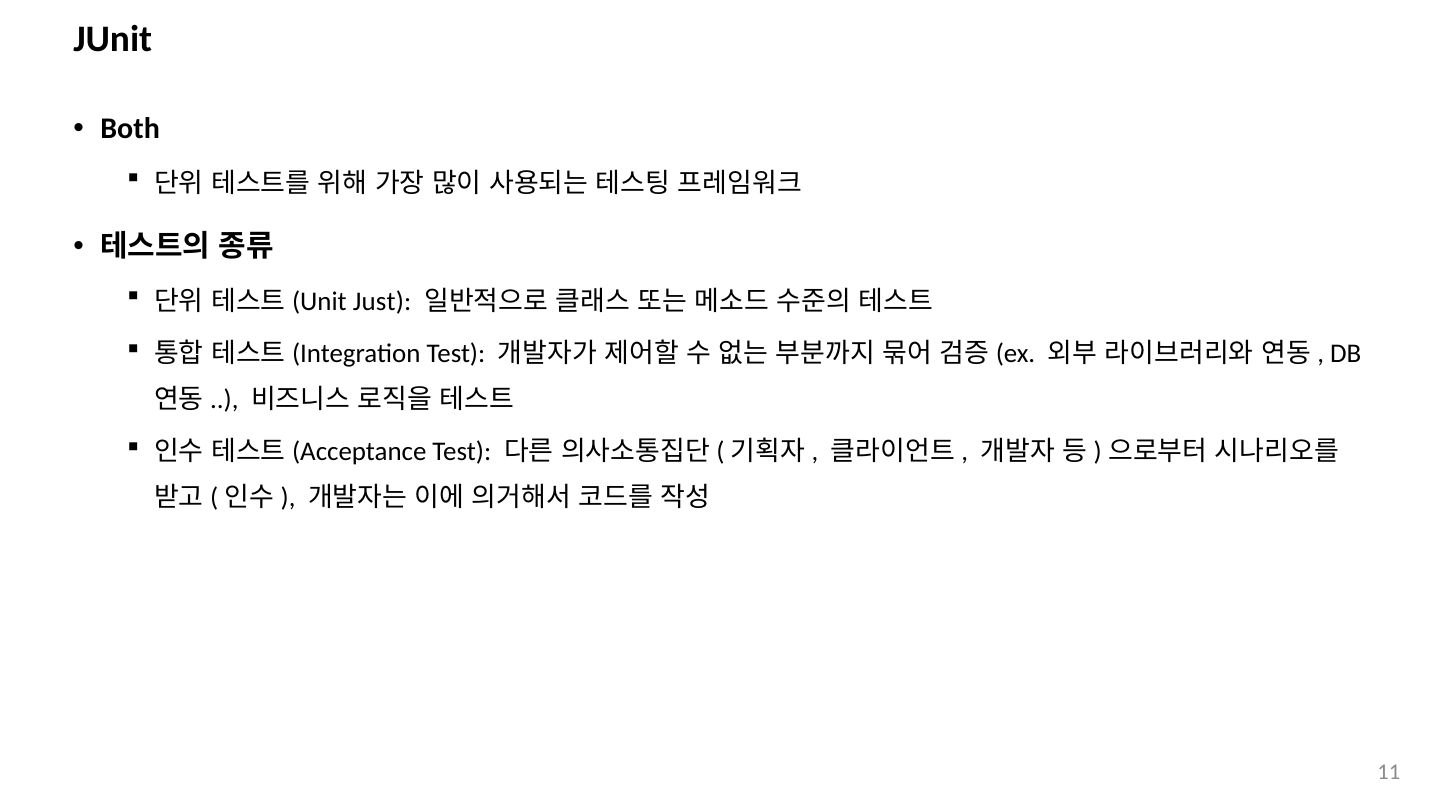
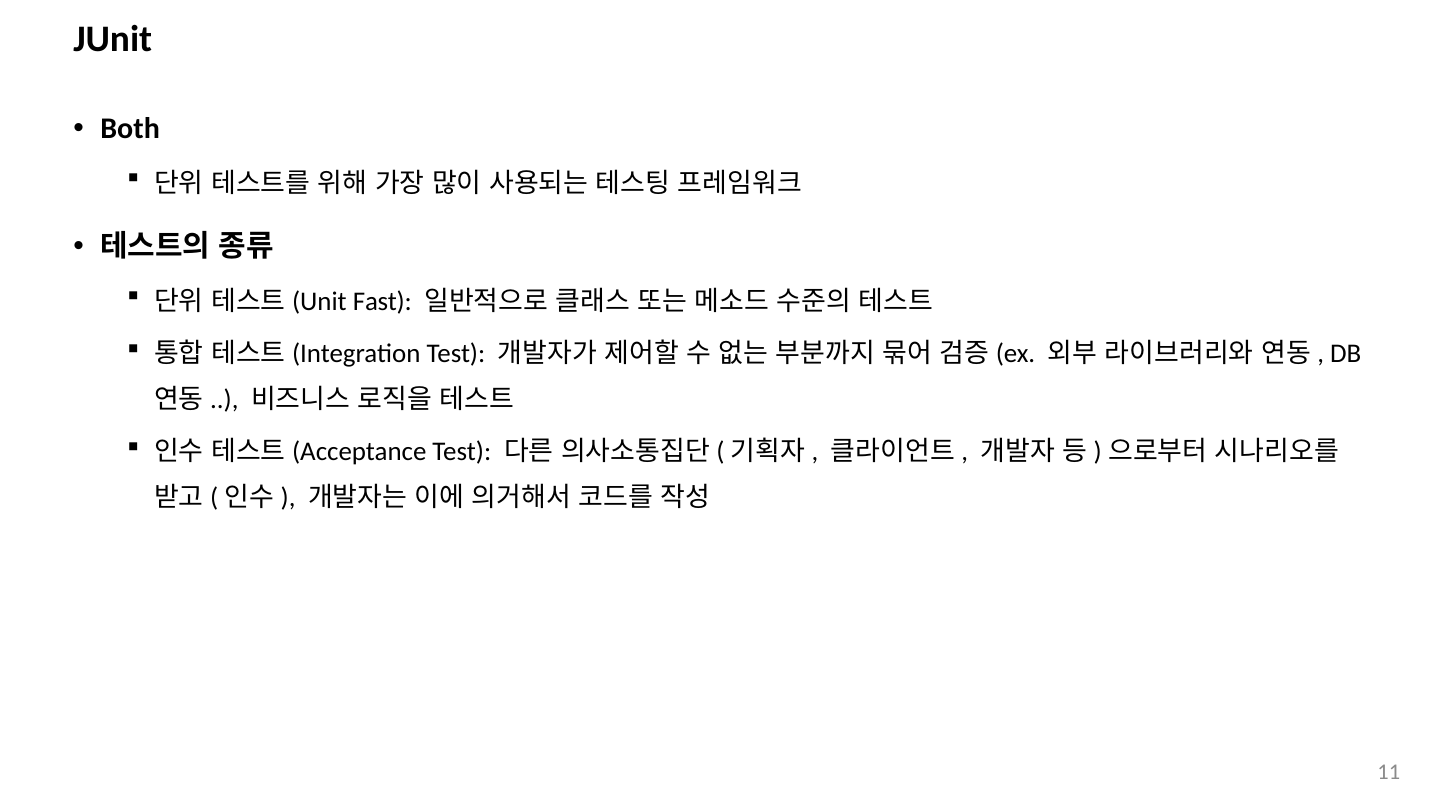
Just: Just -> Fast
